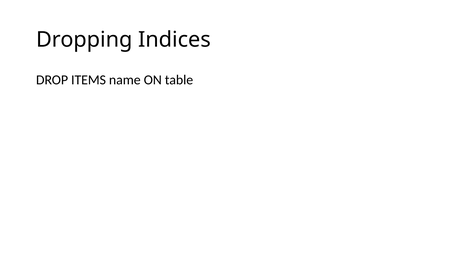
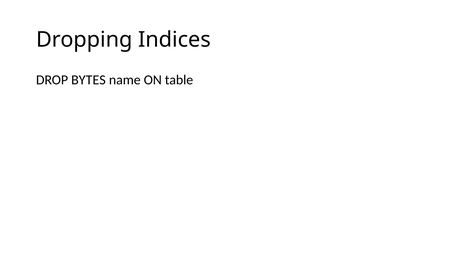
ITEMS: ITEMS -> BYTES
